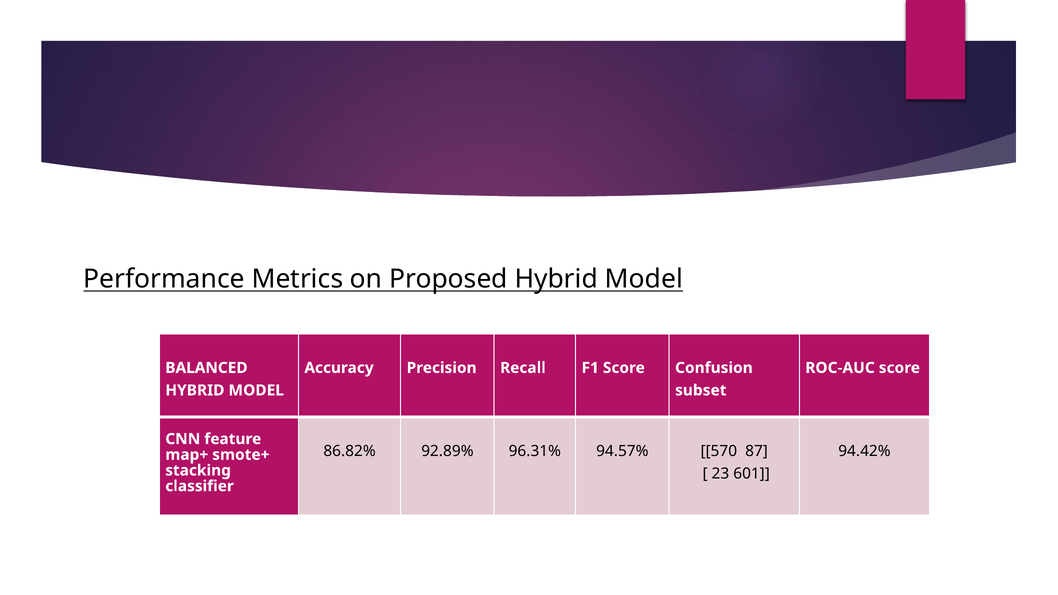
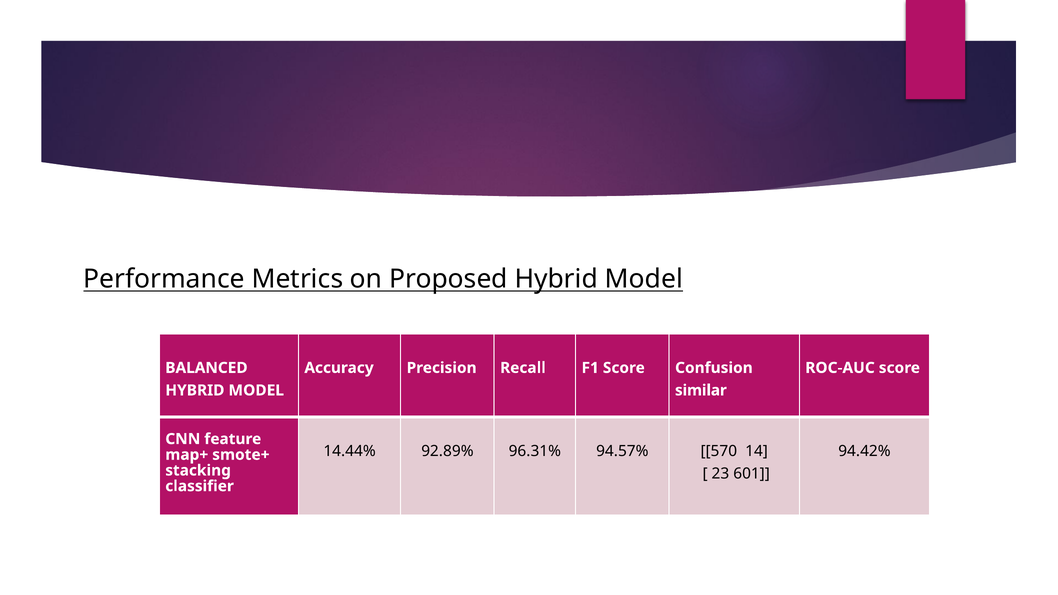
subset: subset -> similar
86.82%: 86.82% -> 14.44%
87: 87 -> 14
